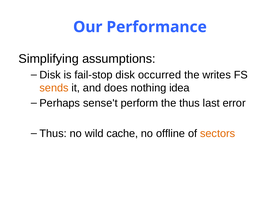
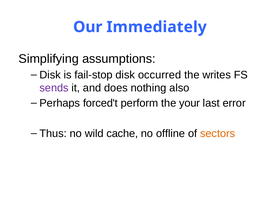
Performance: Performance -> Immediately
sends colour: orange -> purple
idea: idea -> also
sense't: sense't -> forced't
the thus: thus -> your
